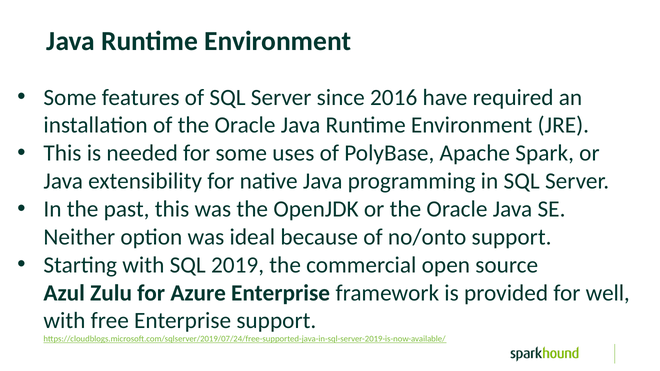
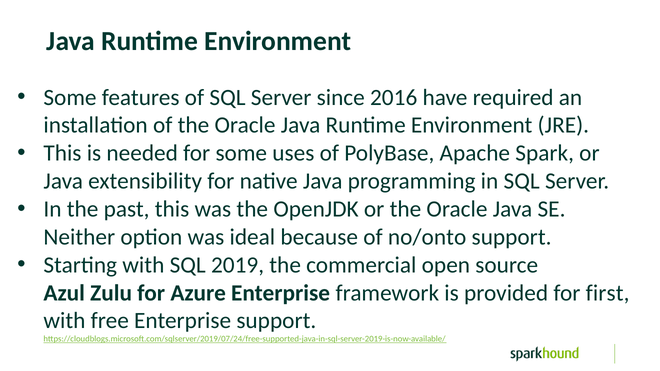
well: well -> first
